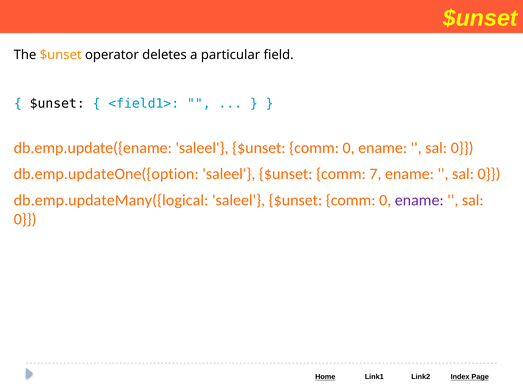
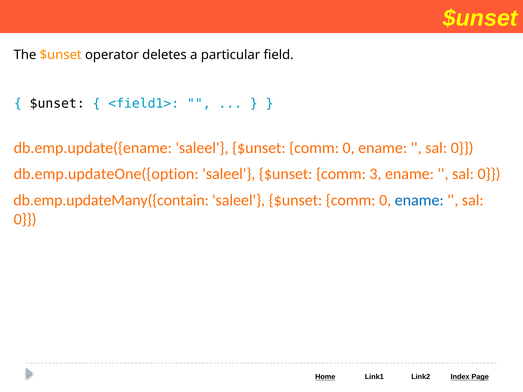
7: 7 -> 3
db.emp.updateMany({logical: db.emp.updateMany({logical -> db.emp.updateMany({contain
ename at (419, 200) colour: purple -> blue
